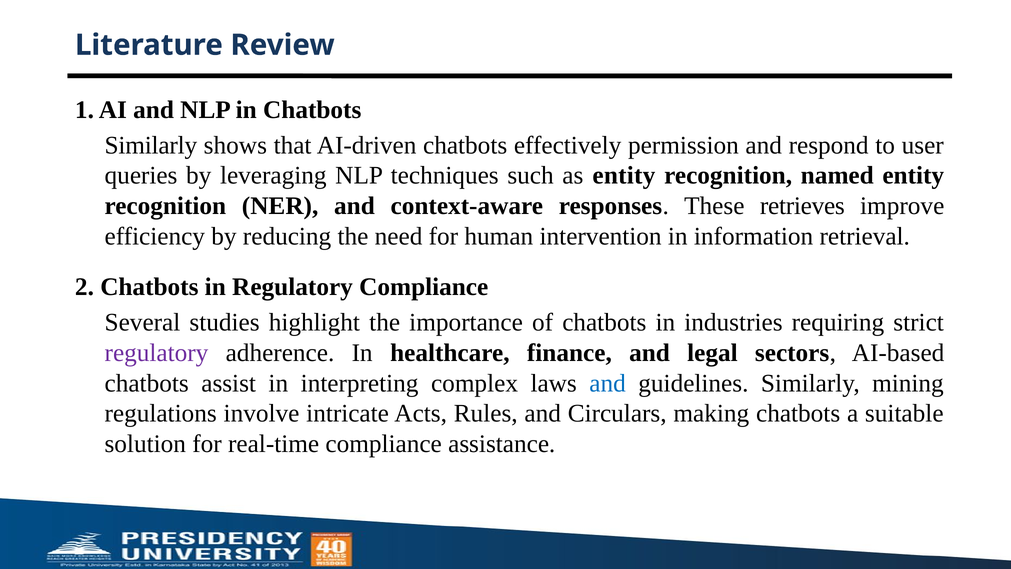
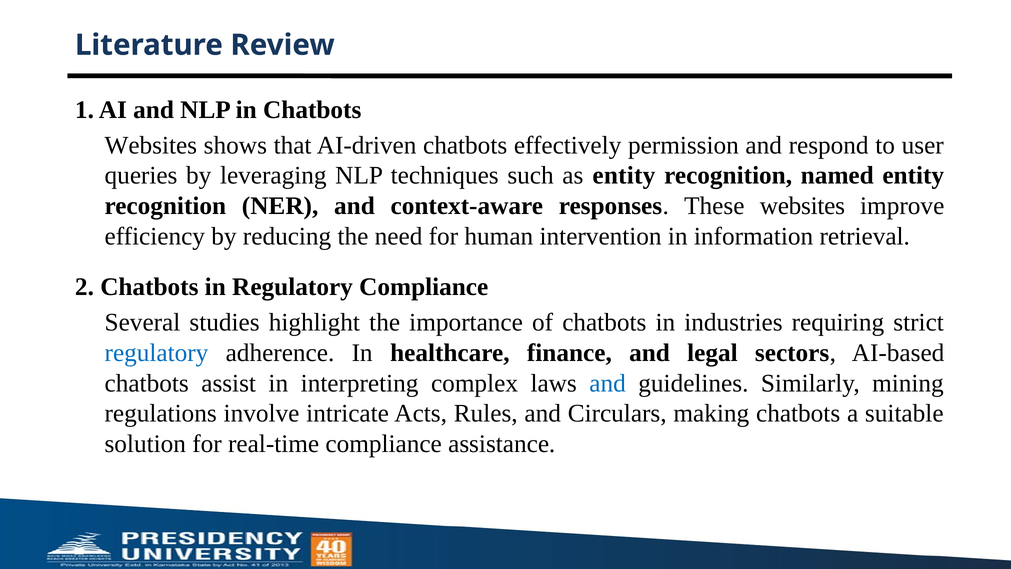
Similarly at (151, 145): Similarly -> Websites
These retrieves: retrieves -> websites
regulatory at (156, 353) colour: purple -> blue
